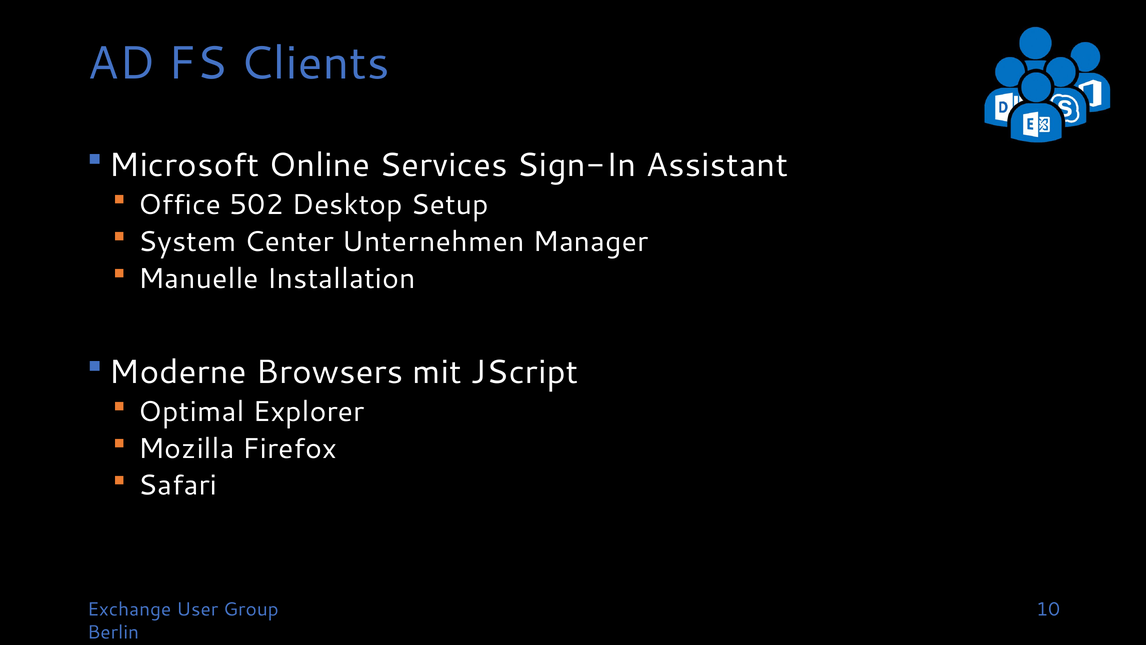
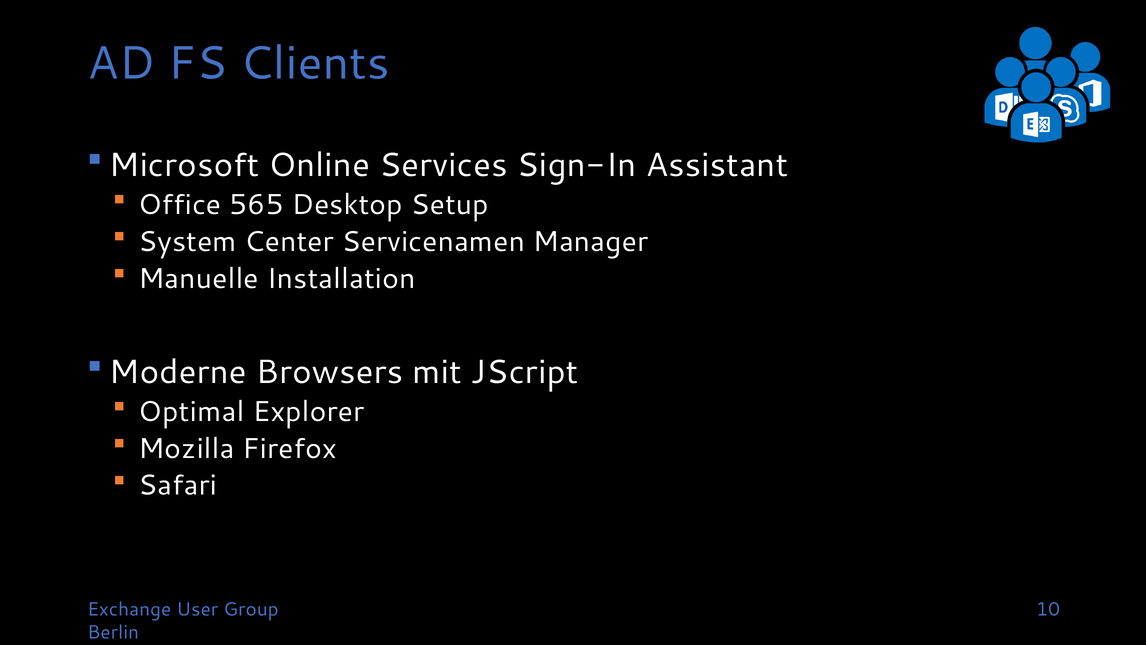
502: 502 -> 565
Unternehmen: Unternehmen -> Servicenamen
